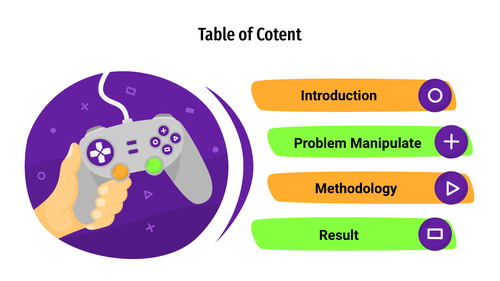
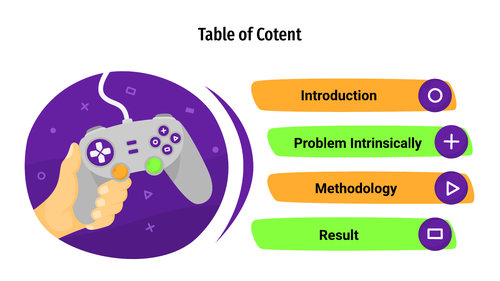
Manipulate: Manipulate -> Intrinsically
